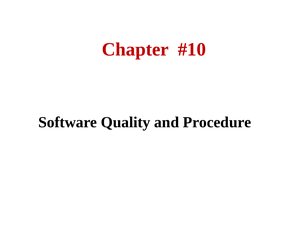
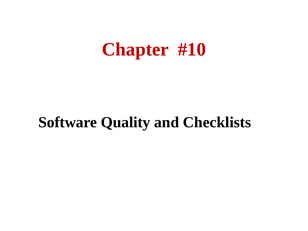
Procedure: Procedure -> Checklists
